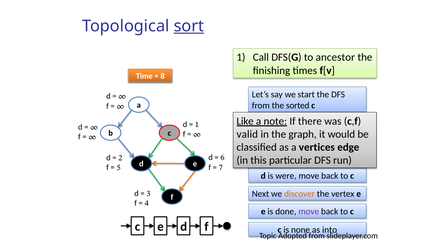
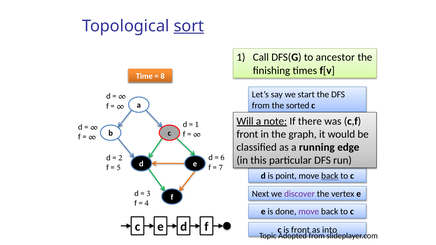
Like: Like -> Will
valid at (247, 134): valid -> front
vertices: vertices -> running
were: were -> point
back at (330, 176) underline: none -> present
discover at (300, 194) colour: orange -> purple
is none: none -> front
